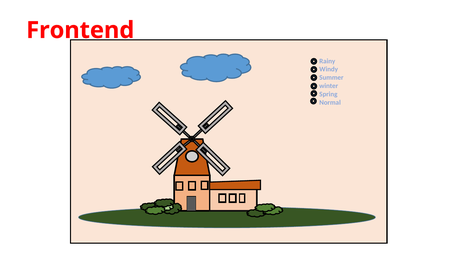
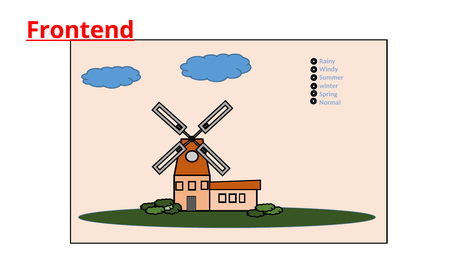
Frontend underline: none -> present
